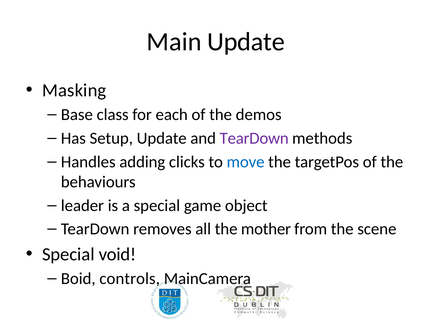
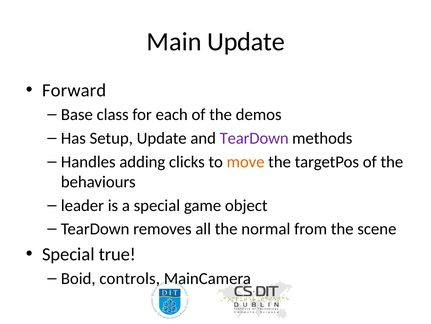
Masking: Masking -> Forward
move colour: blue -> orange
mother: mother -> normal
void: void -> true
